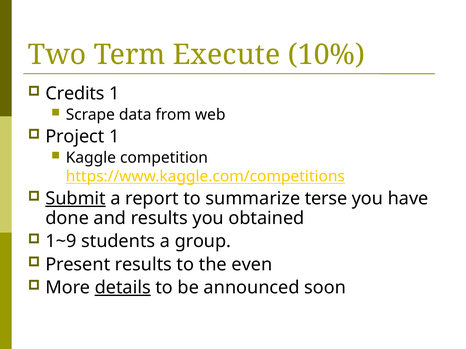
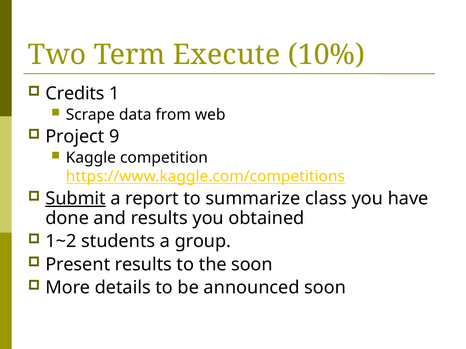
Project 1: 1 -> 9
terse: terse -> class
1~9: 1~9 -> 1~2
the even: even -> soon
details underline: present -> none
